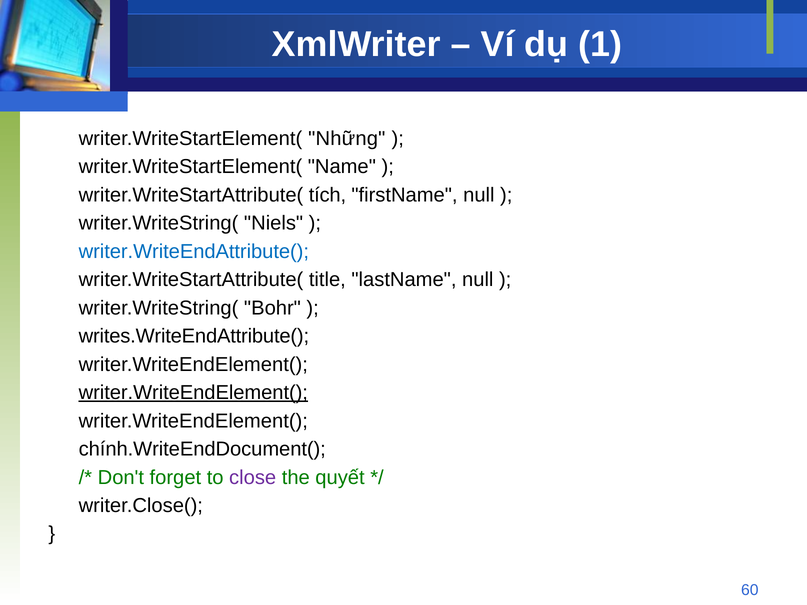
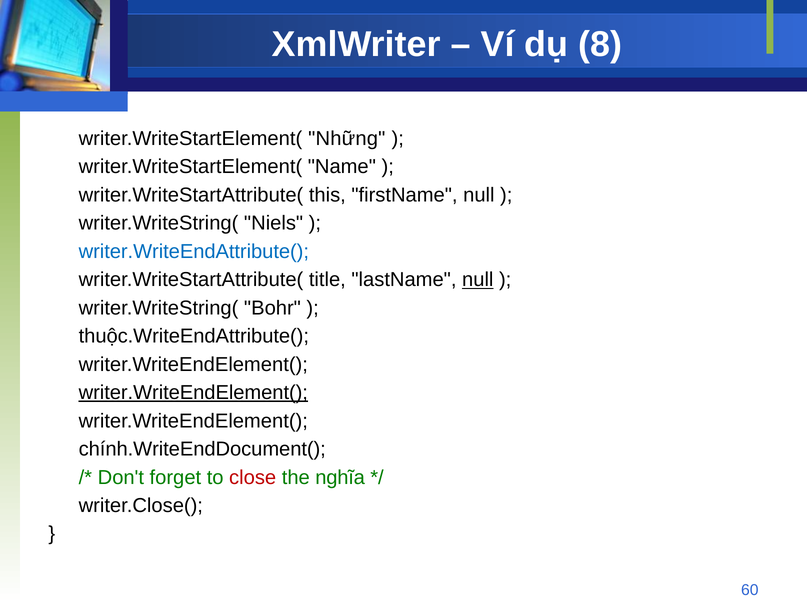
1: 1 -> 8
tích: tích -> this
null at (478, 280) underline: none -> present
writes.WriteEndAttribute(: writes.WriteEndAttribute( -> thuộc.WriteEndAttribute(
close colour: purple -> red
quyết: quyết -> nghĩa
